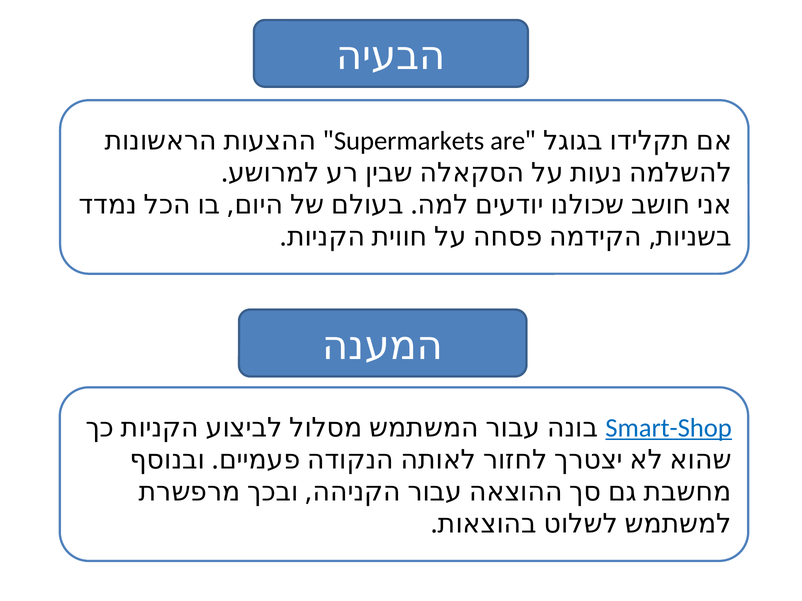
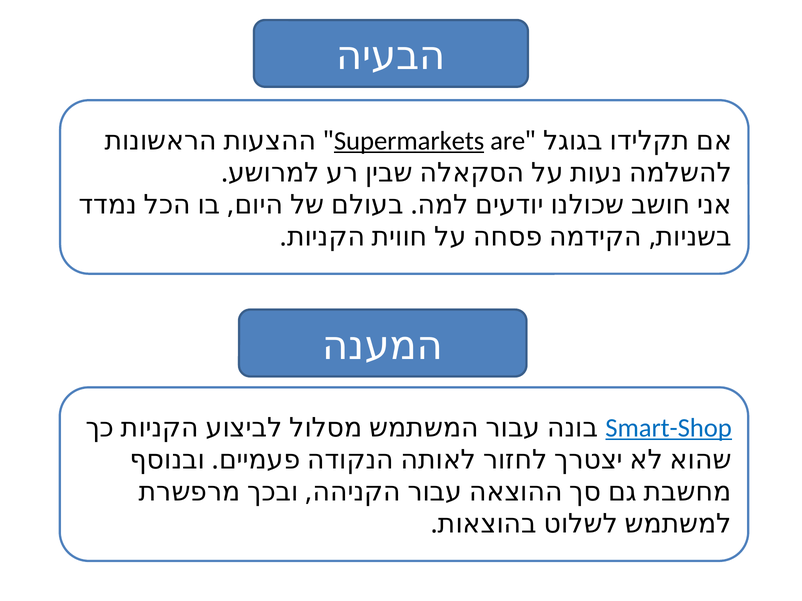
Supermarkets underline: none -> present
